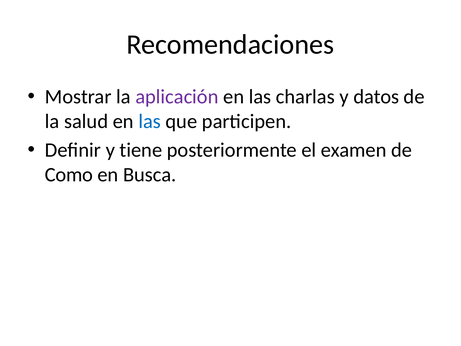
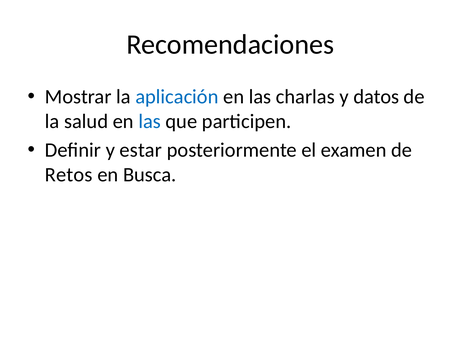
aplicación colour: purple -> blue
tiene: tiene -> estar
Como: Como -> Retos
